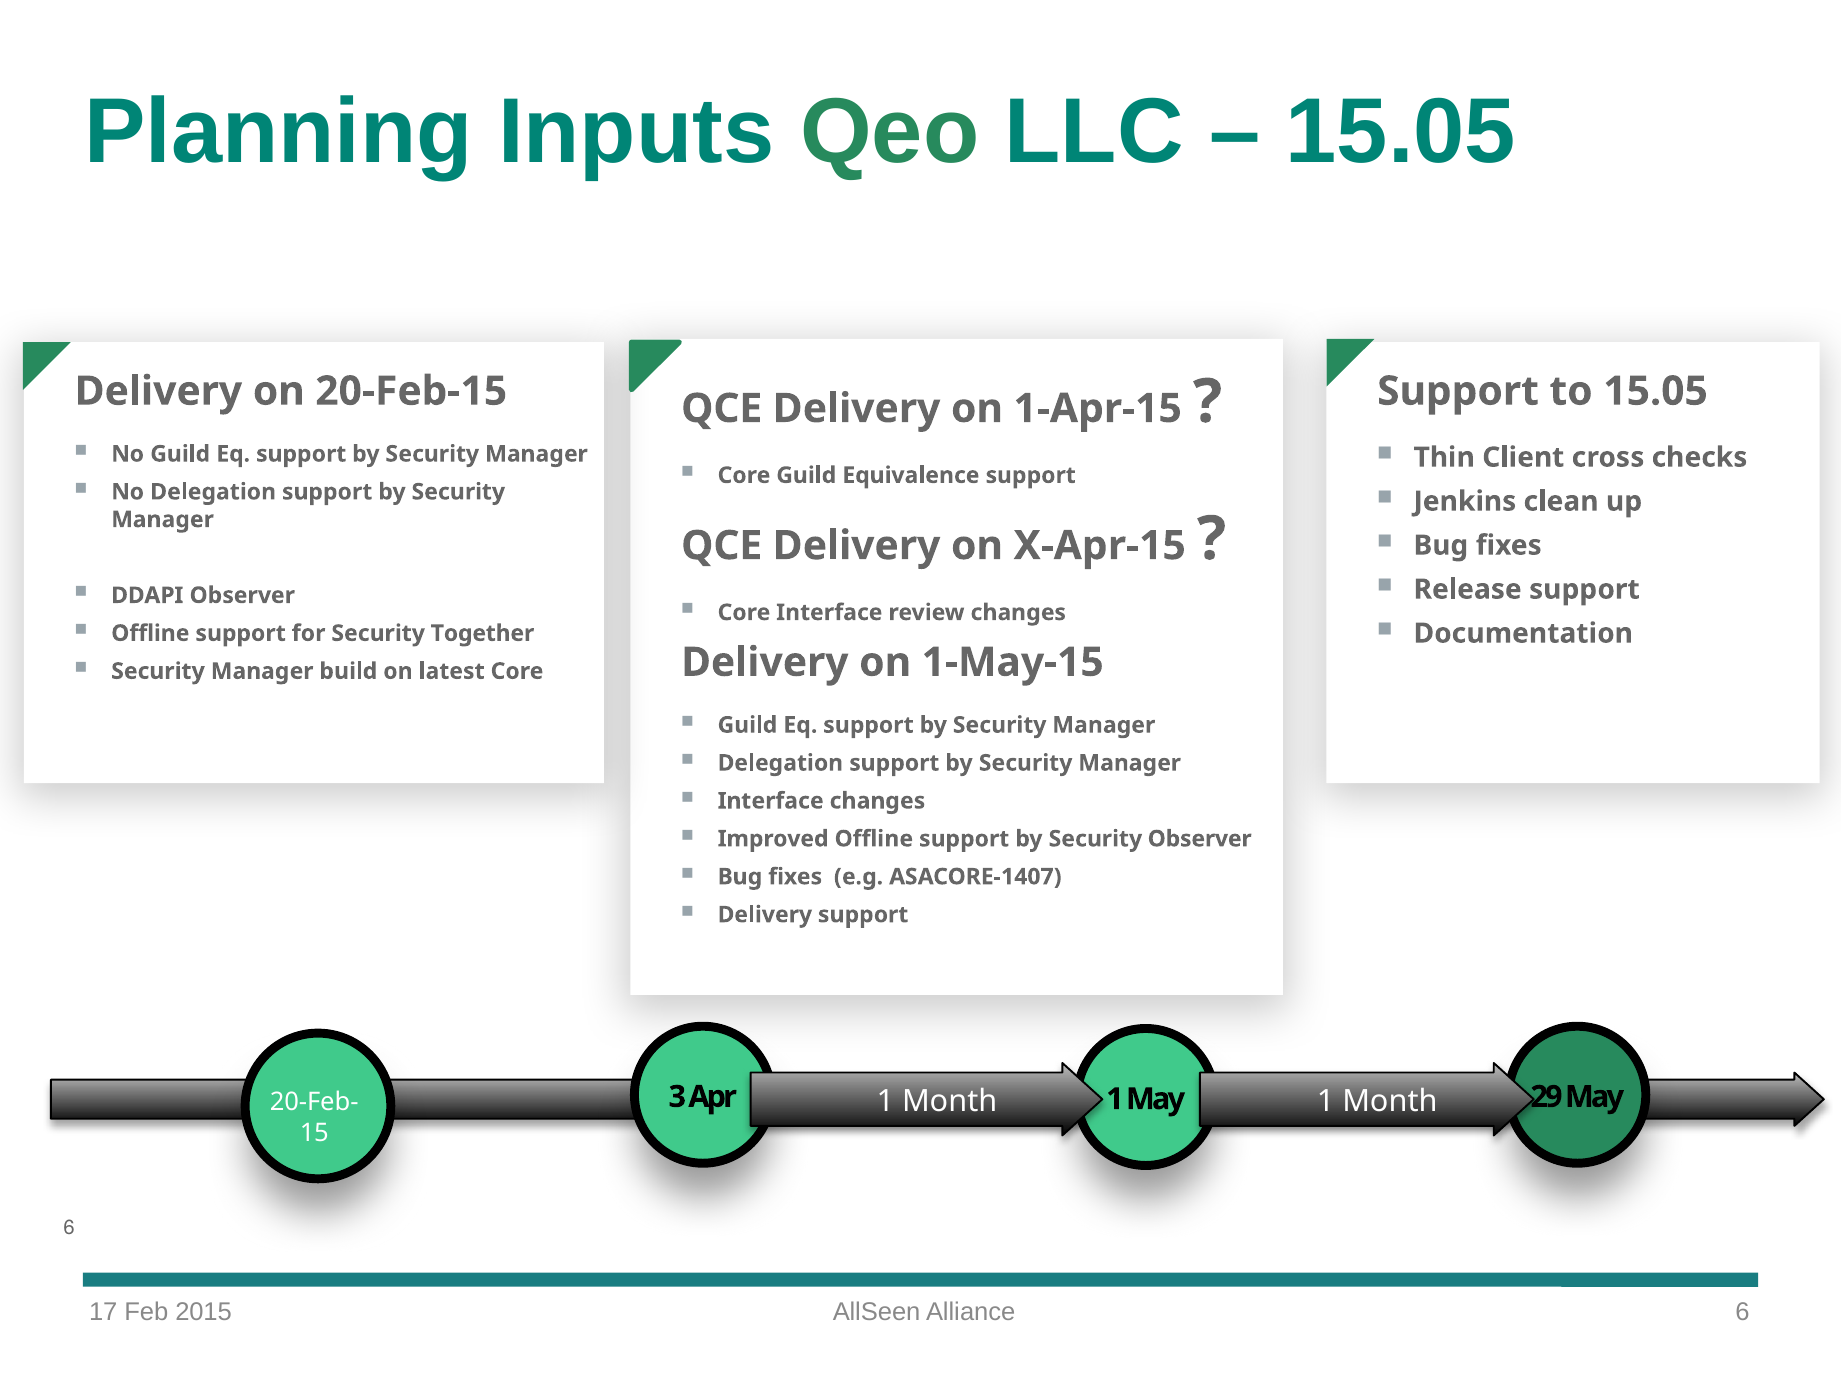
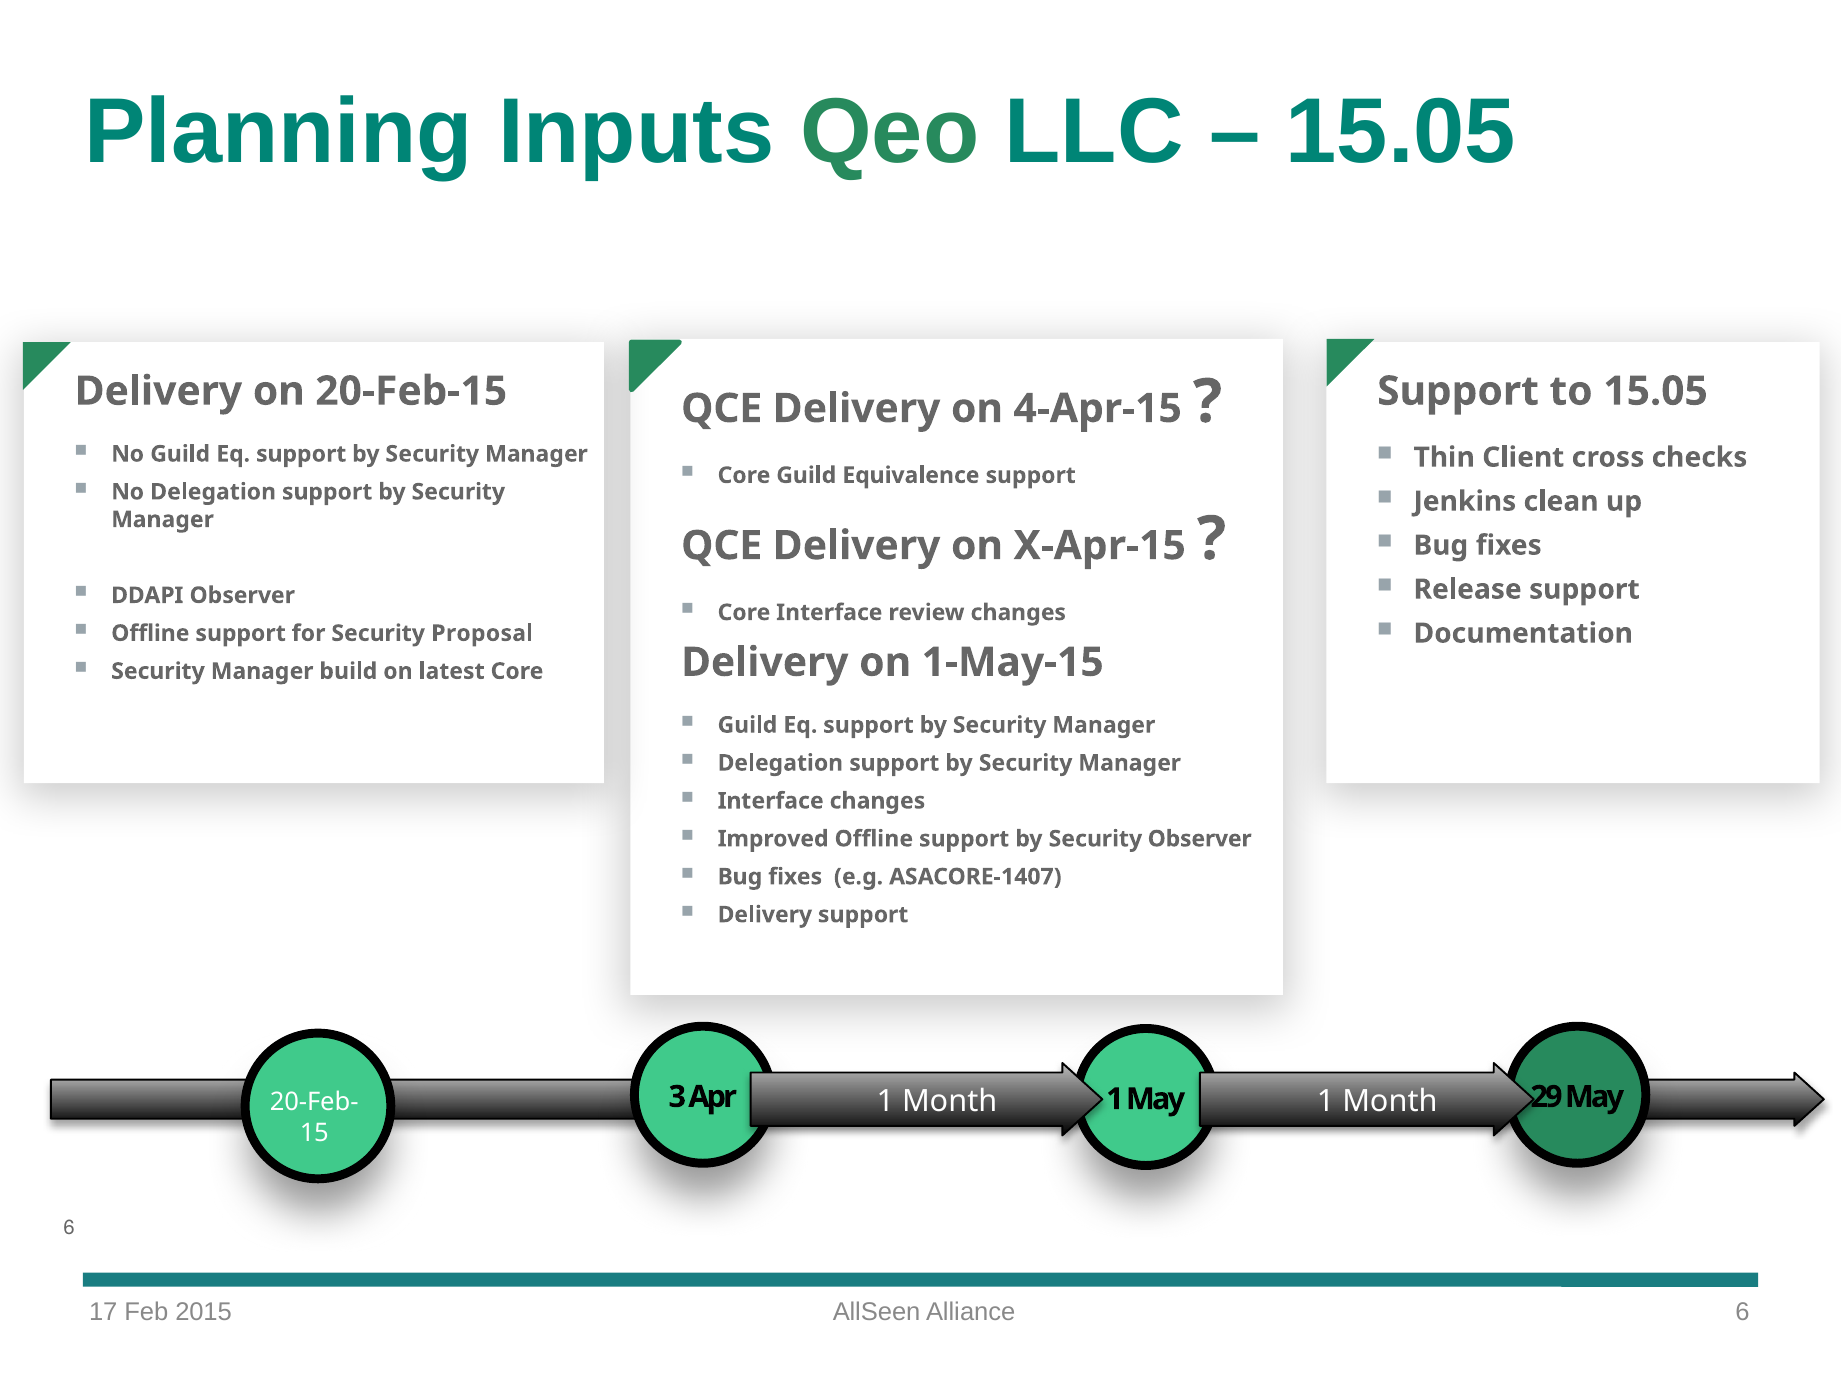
1-Apr-15: 1-Apr-15 -> 4-Apr-15
Together: Together -> Proposal
